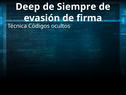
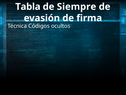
Deep: Deep -> Tabla
